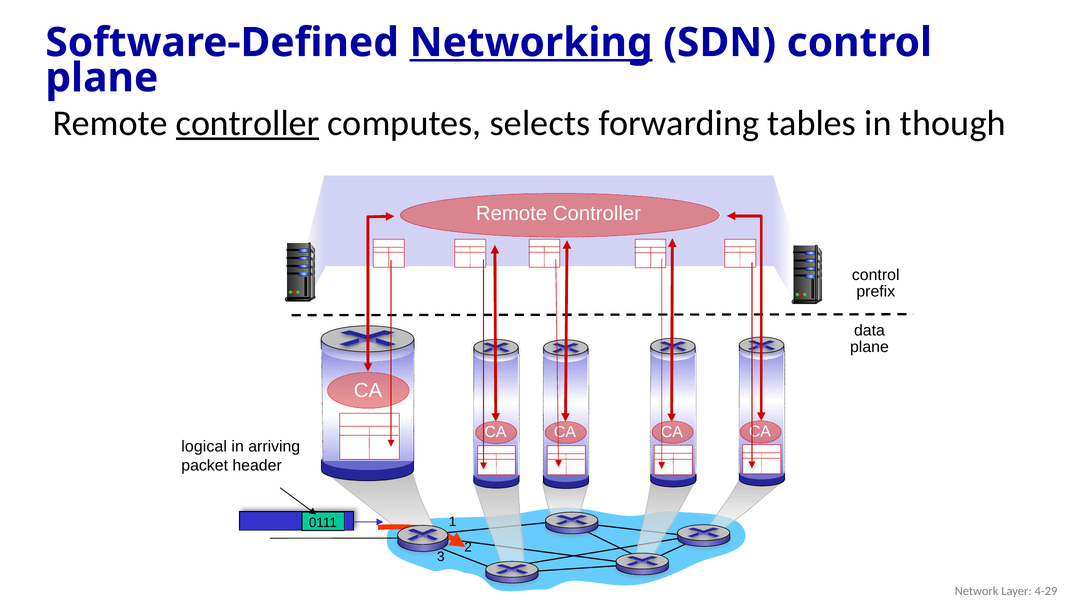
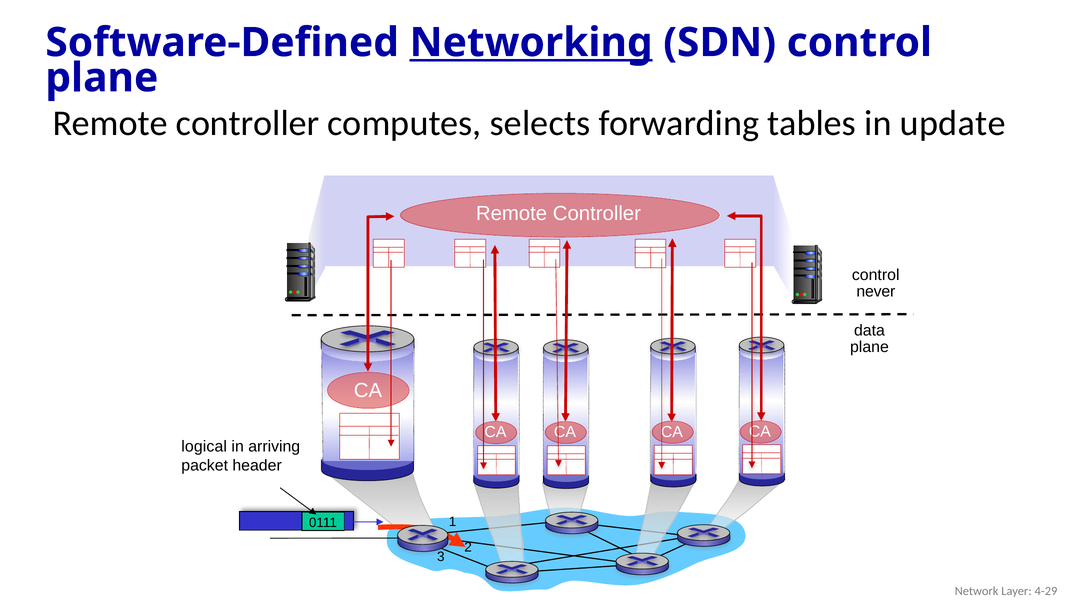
controller at (248, 123) underline: present -> none
though: though -> update
prefix: prefix -> never
